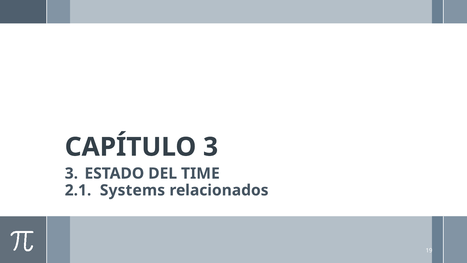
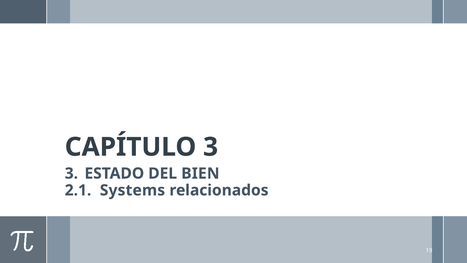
TIME: TIME -> BIEN
